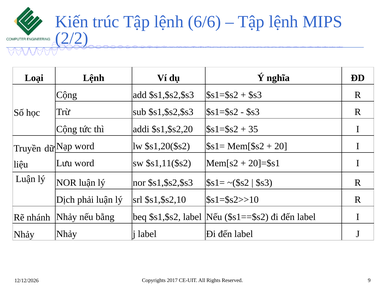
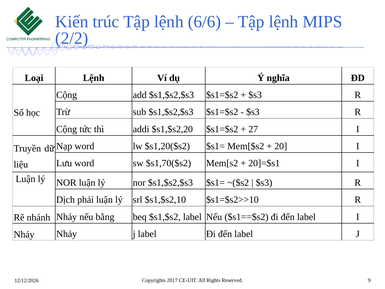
35: 35 -> 27
$s1,11($s2: $s1,11($s2 -> $s1,70($s2
